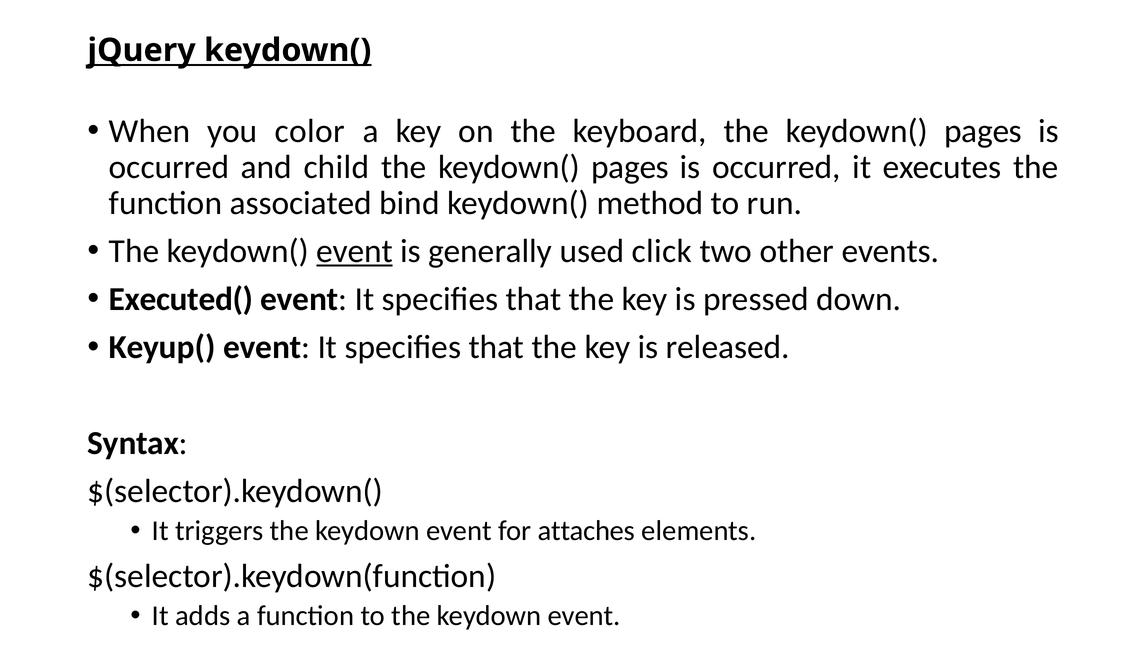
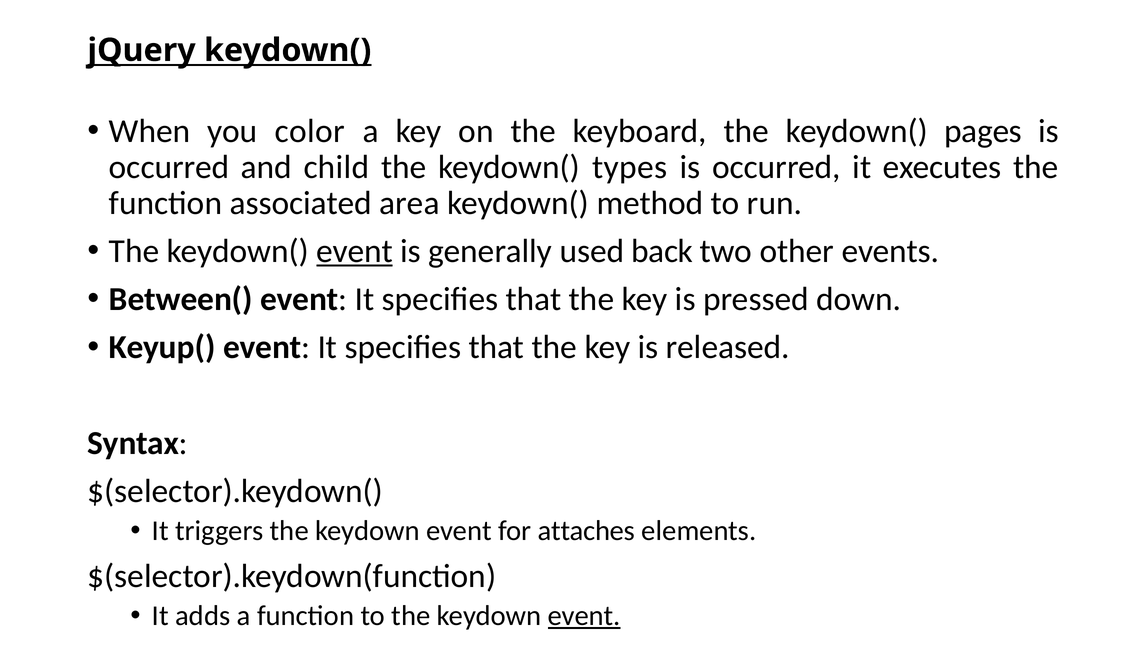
pages at (630, 167): pages -> types
bind: bind -> area
click: click -> back
Executed(: Executed( -> Between(
event at (584, 616) underline: none -> present
